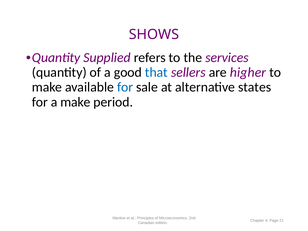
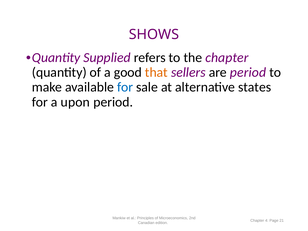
the services: services -> chapter
that colour: blue -> orange
are higher: higher -> period
a make: make -> upon
